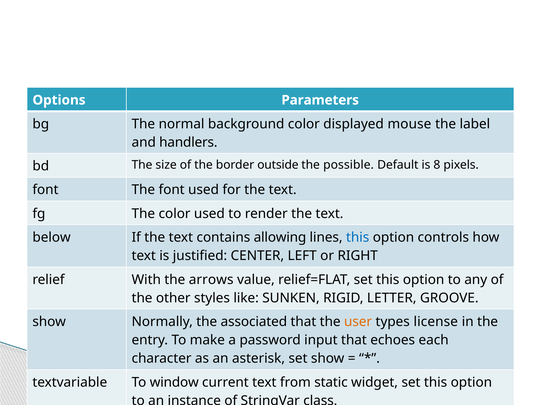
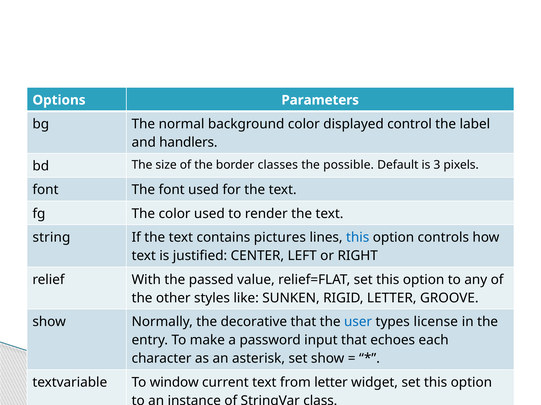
mouse: mouse -> control
outside: outside -> classes
8: 8 -> 3
below: below -> string
allowing: allowing -> pictures
arrows: arrows -> passed
associated: associated -> decorative
user colour: orange -> blue
from static: static -> letter
